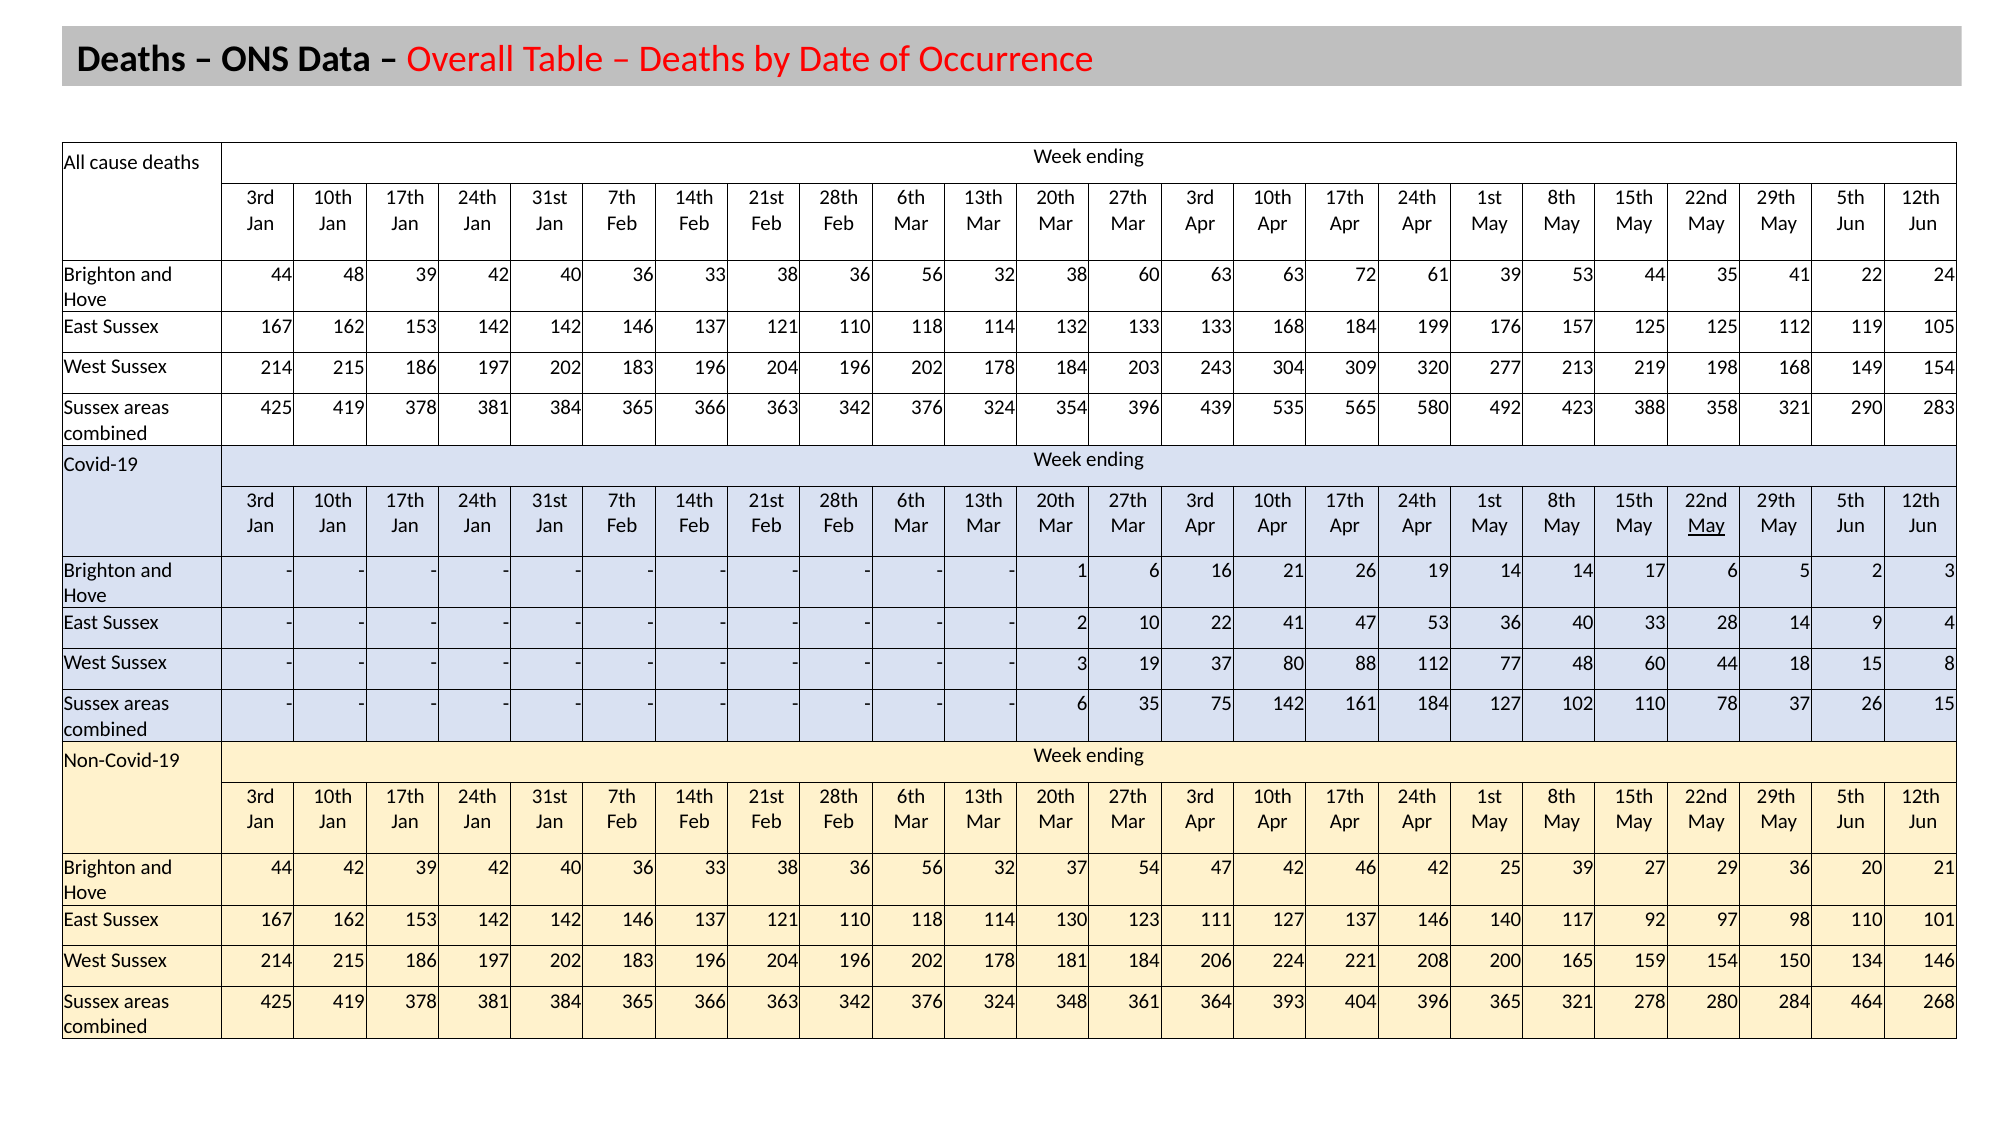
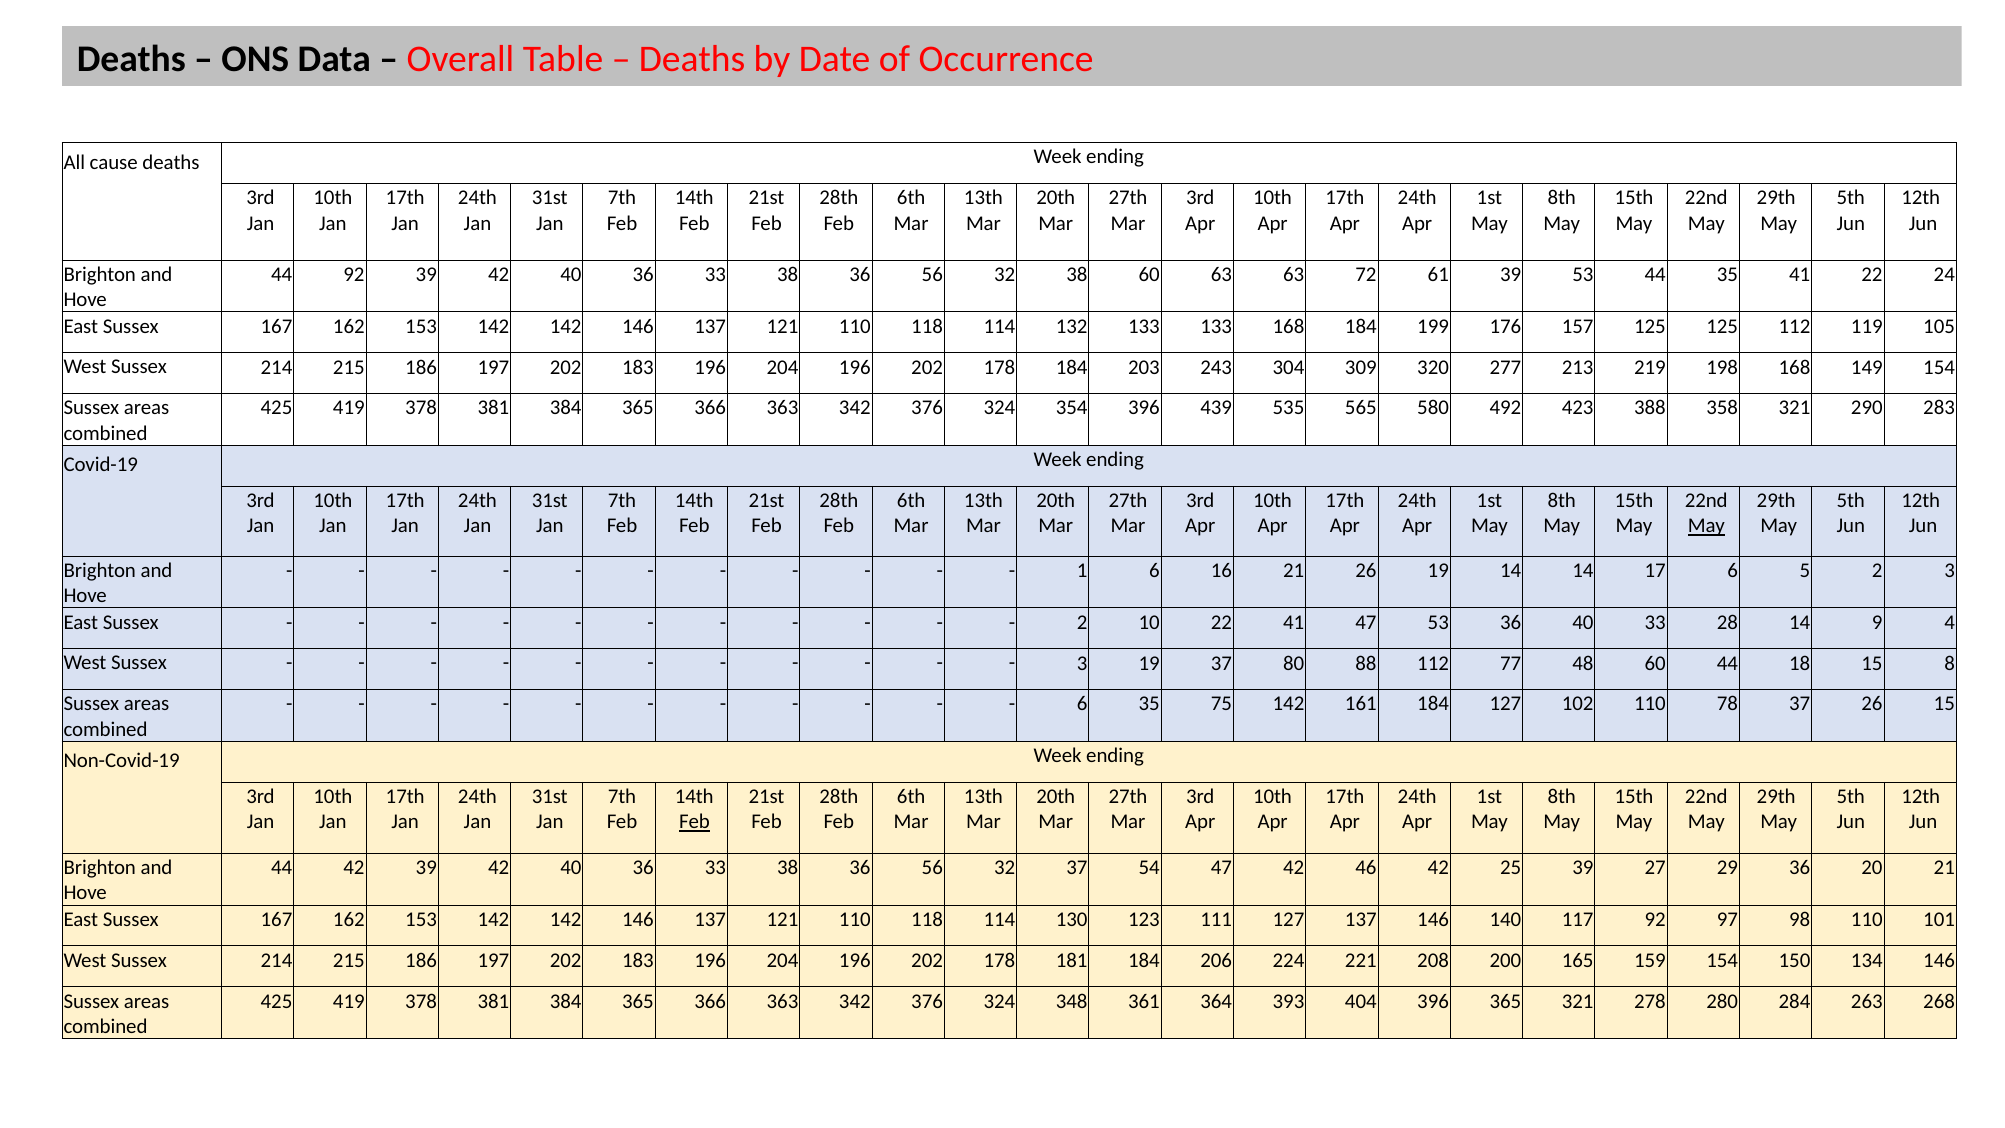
44 48: 48 -> 92
Feb at (694, 822) underline: none -> present
464: 464 -> 263
